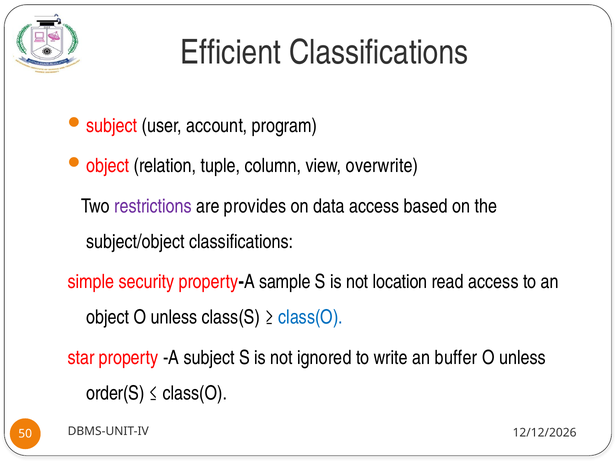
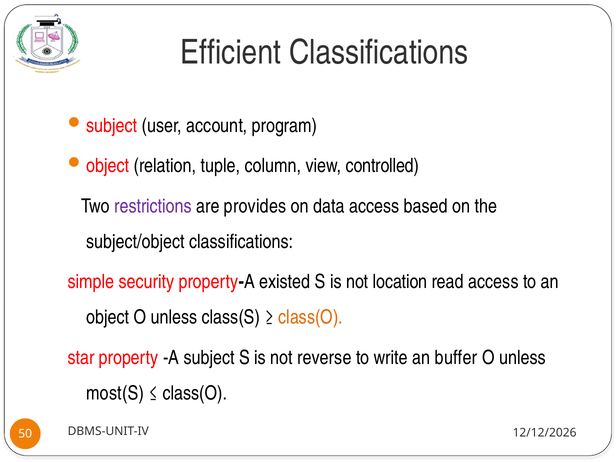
overwrite: overwrite -> controlled
sample: sample -> existed
class(O at (311, 317) colour: blue -> orange
ignored: ignored -> reverse
order(S: order(S -> most(S
